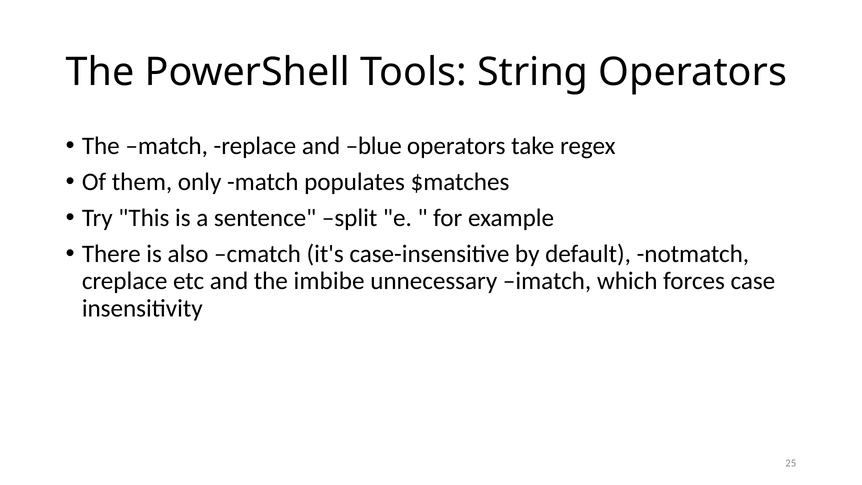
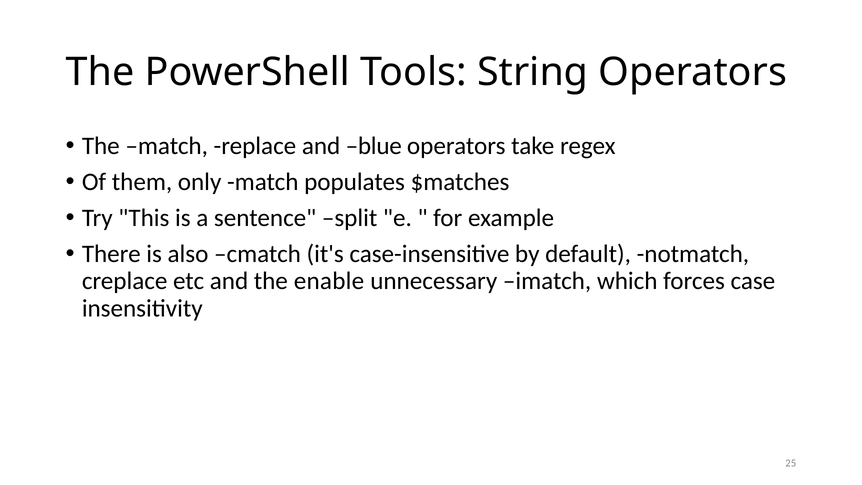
imbibe: imbibe -> enable
